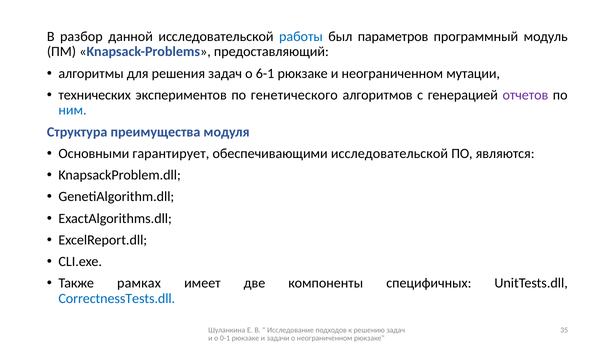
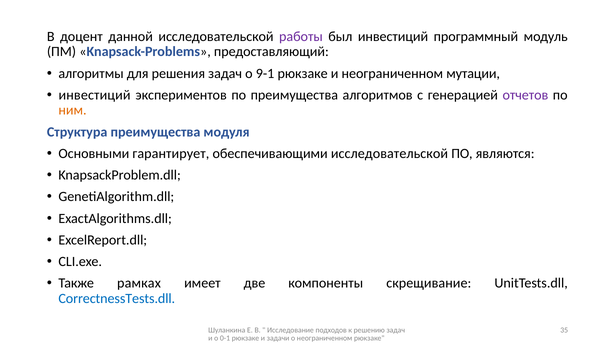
разбор: разбор -> доцент
работы colour: blue -> purple
был параметров: параметров -> инвестиций
6-1: 6-1 -> 9-1
технических at (95, 95): технических -> инвестиций
по генетического: генетического -> преимущества
ним colour: blue -> orange
специфичных: специфичных -> скрещивание
